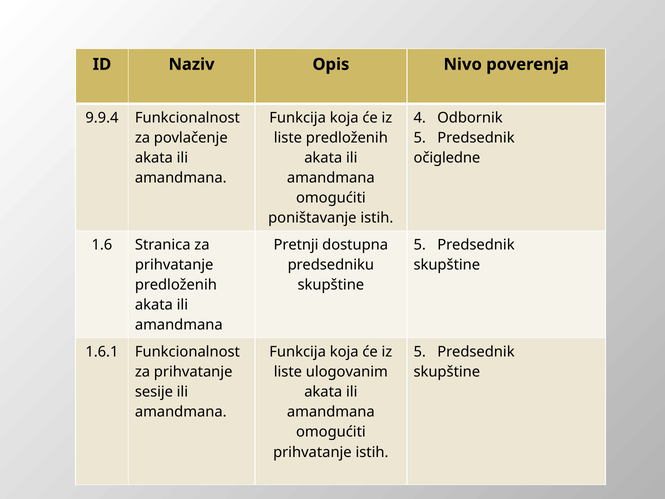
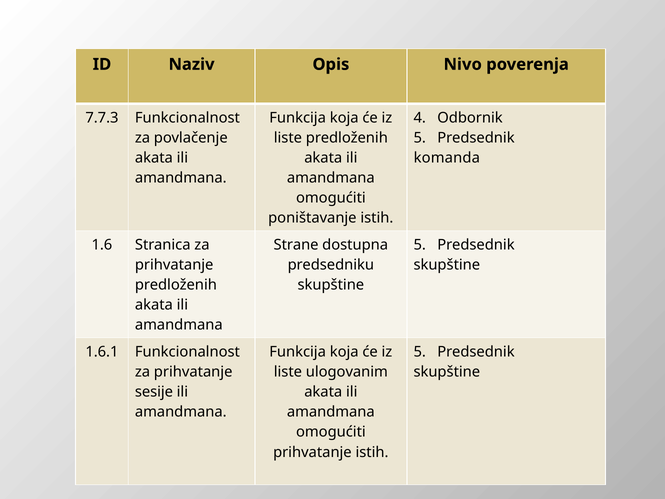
9.9.4: 9.9.4 -> 7.7.3
očigledne: očigledne -> komanda
Pretnji: Pretnji -> Strane
